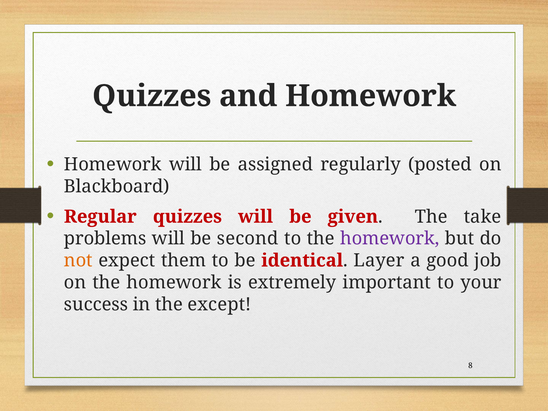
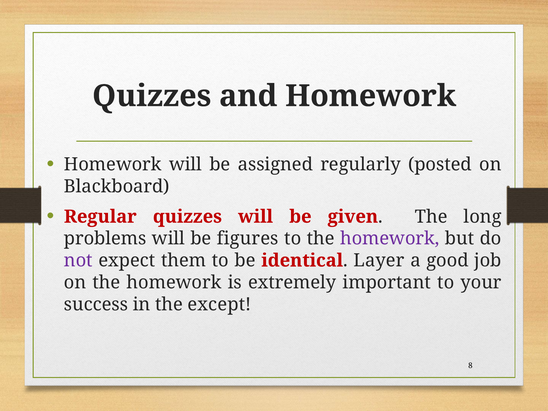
take: take -> long
second: second -> figures
not colour: orange -> purple
